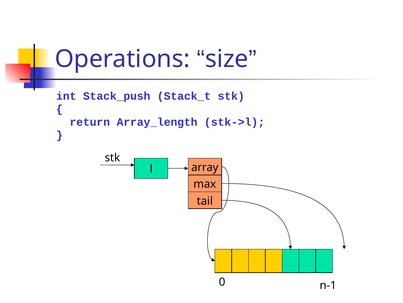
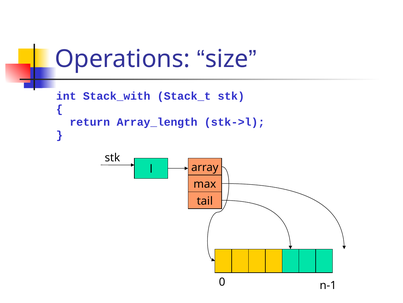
Stack_push: Stack_push -> Stack_with
